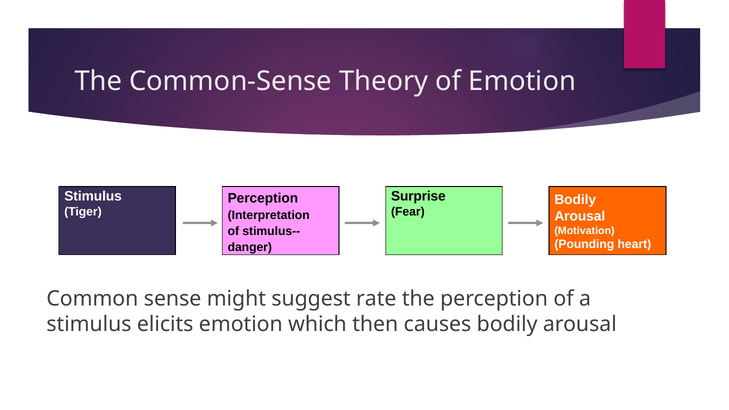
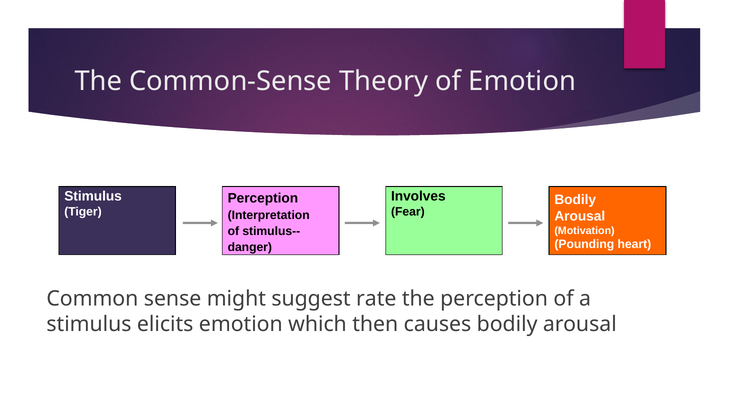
Surprise: Surprise -> Involves
